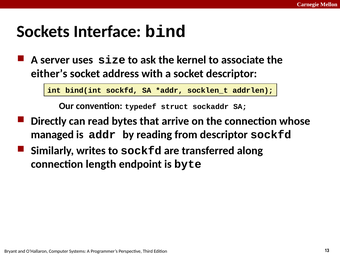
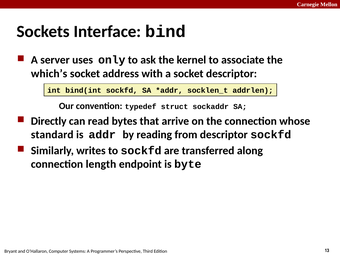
size: size -> only
either’s: either’s -> which’s
managed: managed -> standard
